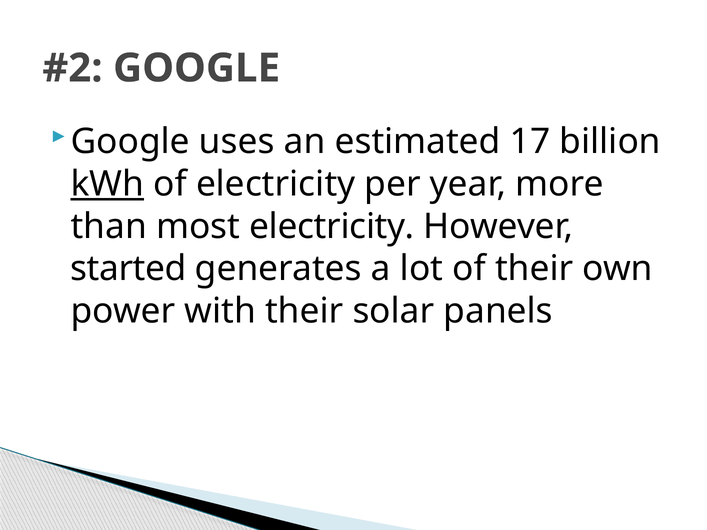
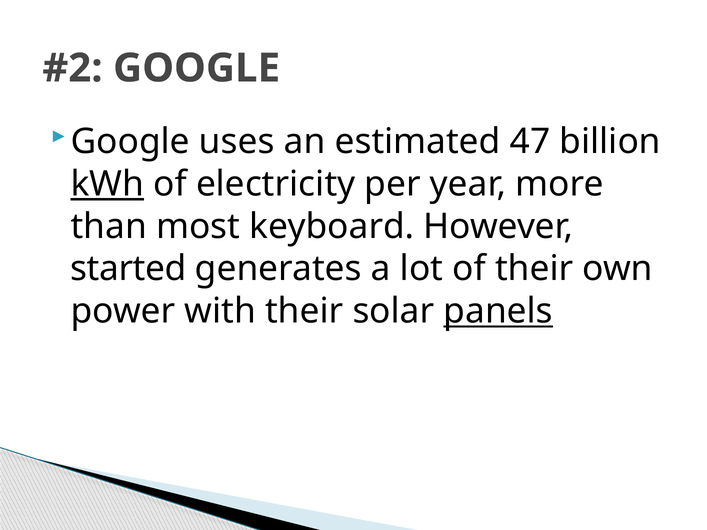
17: 17 -> 47
most electricity: electricity -> keyboard
panels underline: none -> present
